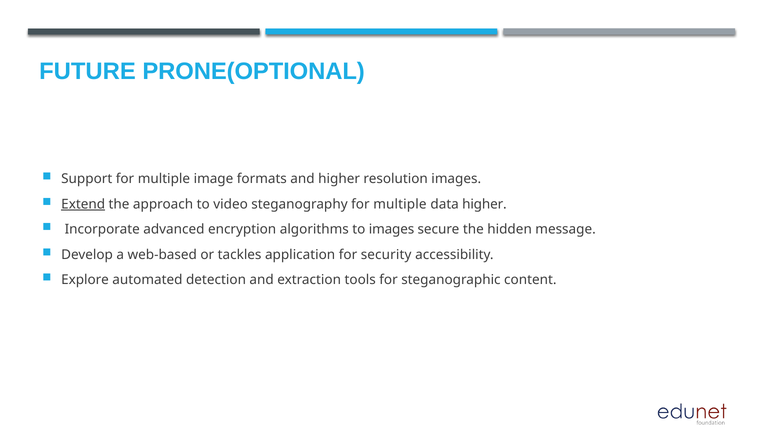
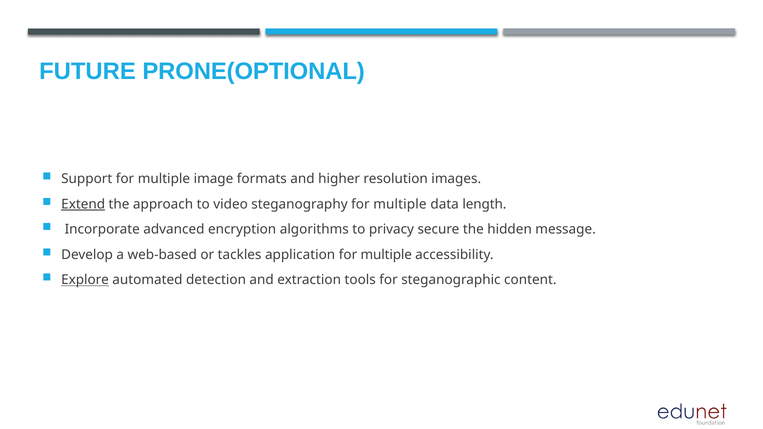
data higher: higher -> length
to images: images -> privacy
application for security: security -> multiple
Explore underline: none -> present
